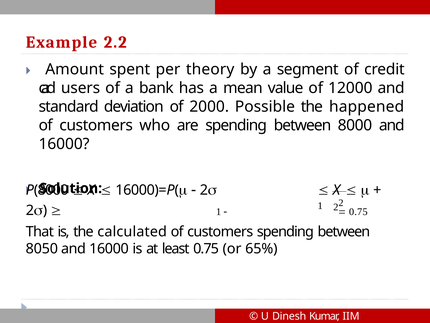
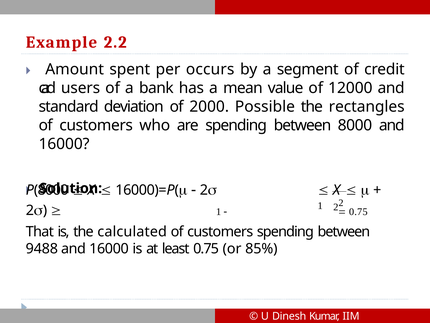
theory: theory -> occurs
happened: happened -> rectangles
8050: 8050 -> 9488
65%: 65% -> 85%
